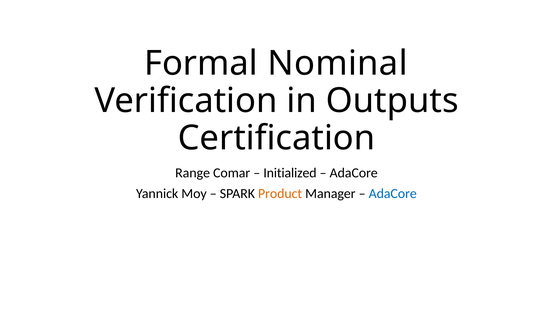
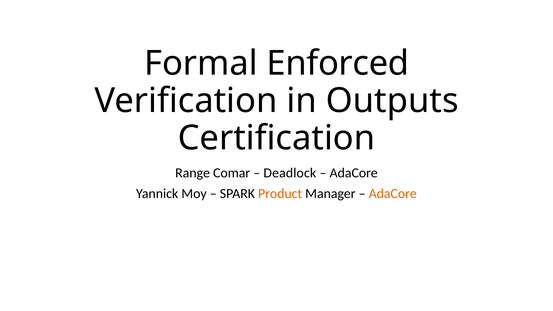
Nominal: Nominal -> Enforced
Initialized: Initialized -> Deadlock
AdaCore at (393, 194) colour: blue -> orange
